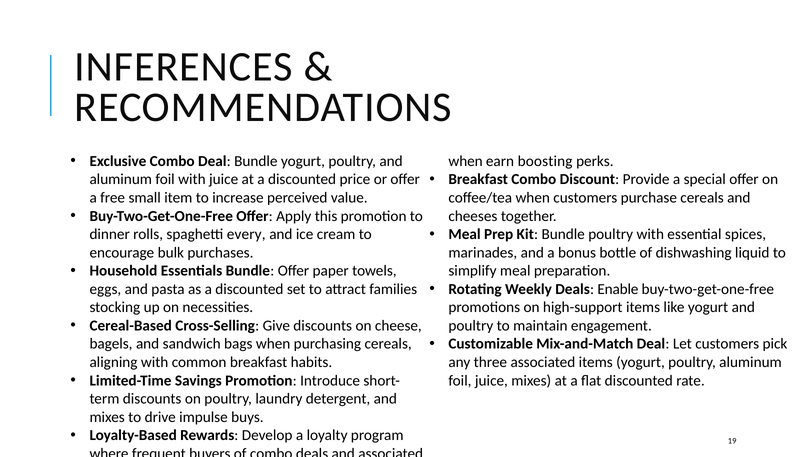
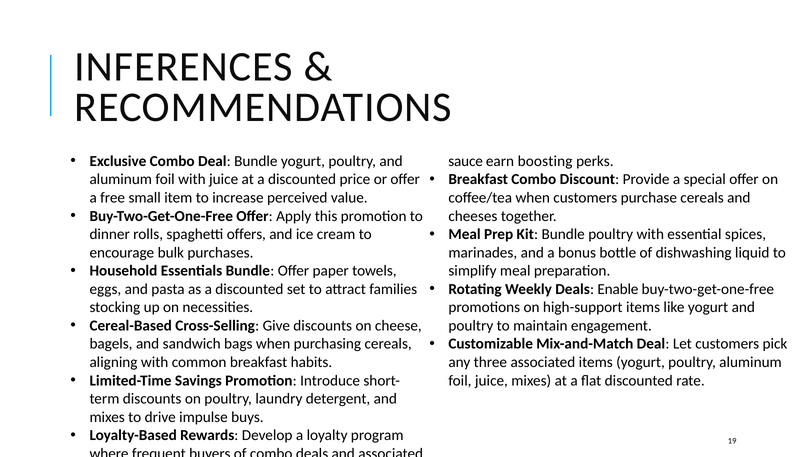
when at (466, 161): when -> sauce
every: every -> offers
